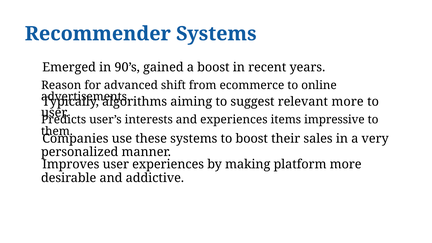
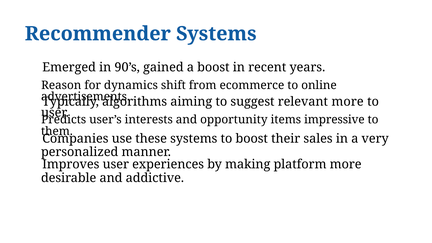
advanced: advanced -> dynamics
and experiences: experiences -> opportunity
